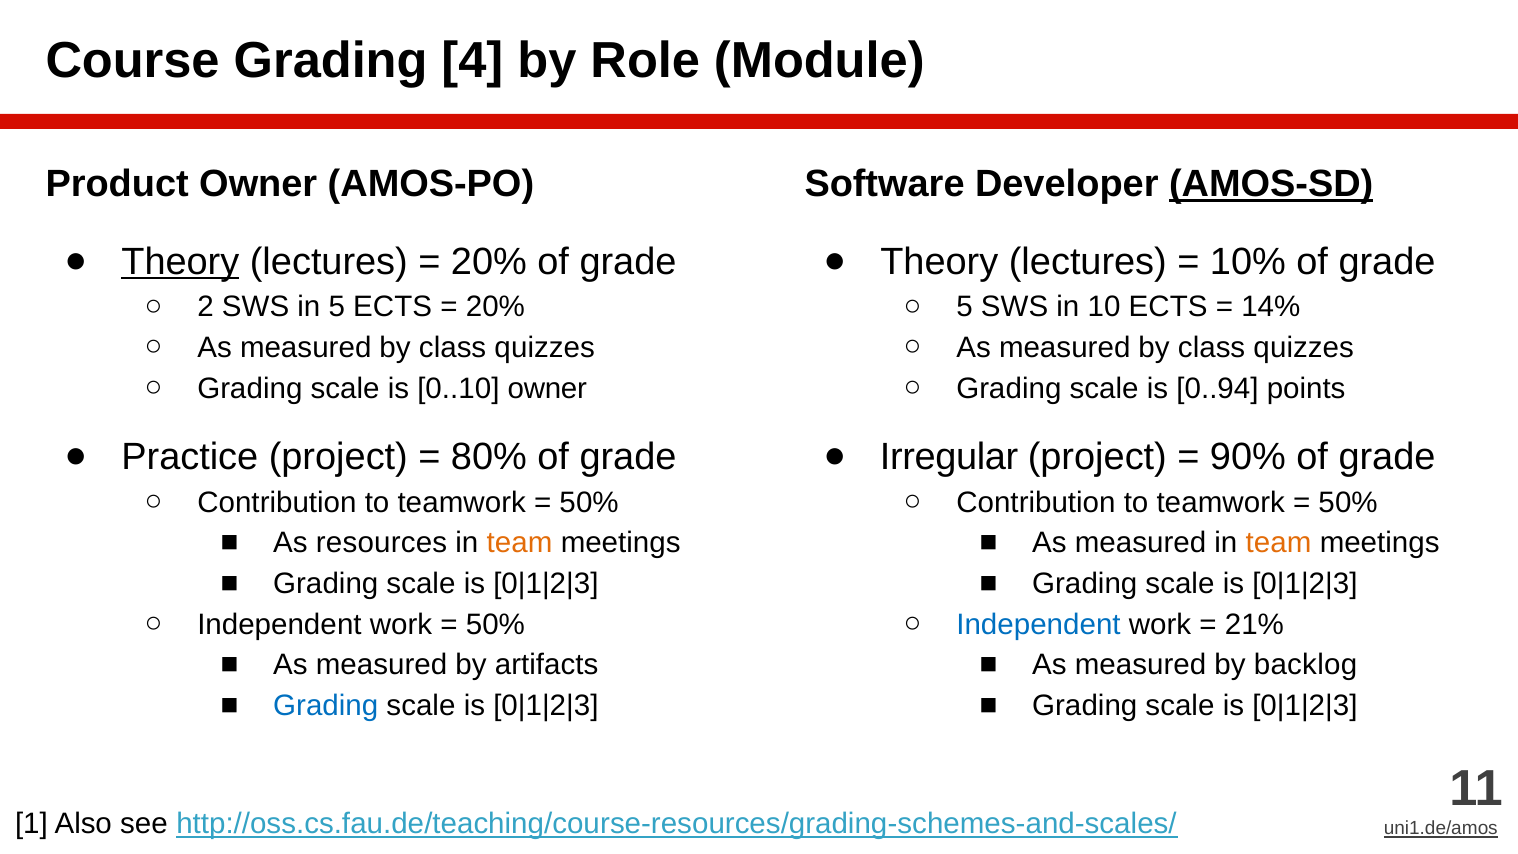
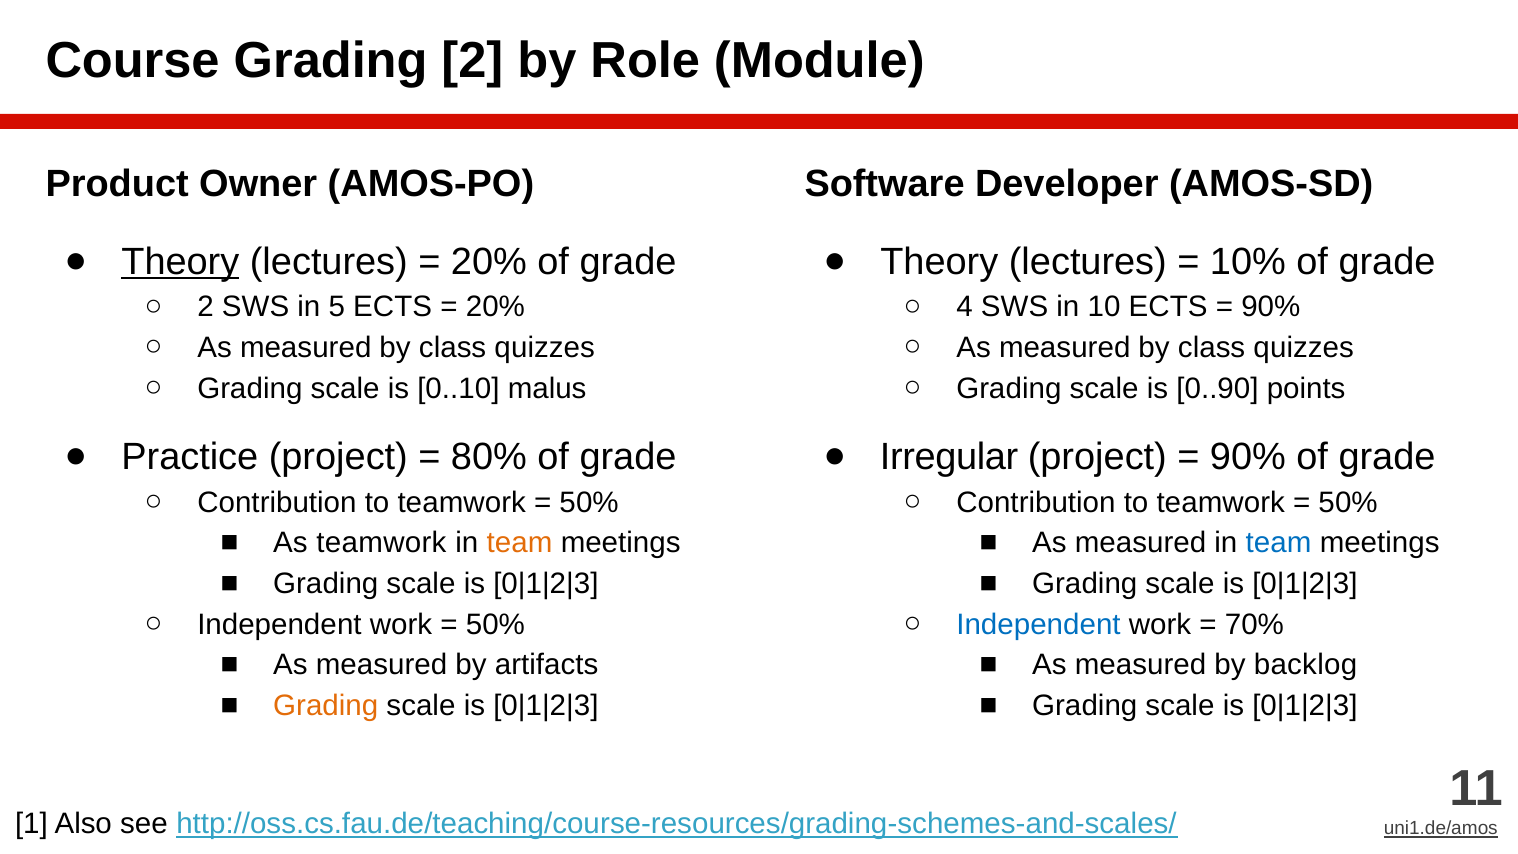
Grading 4: 4 -> 2
AMOS-SD underline: present -> none
5 at (965, 307): 5 -> 4
14% at (1271, 307): 14% -> 90%
0..10 owner: owner -> malus
0..94: 0..94 -> 0..90
As resources: resources -> teamwork
team at (1279, 543) colour: orange -> blue
21%: 21% -> 70%
Grading at (326, 706) colour: blue -> orange
